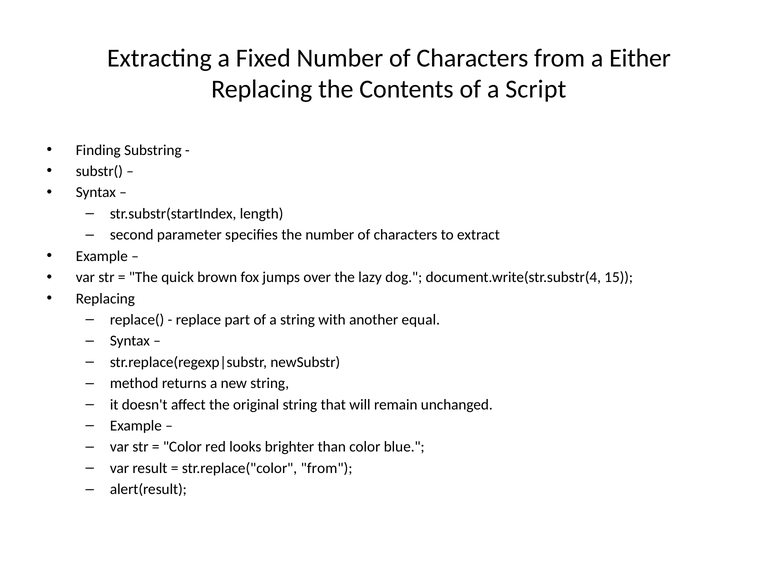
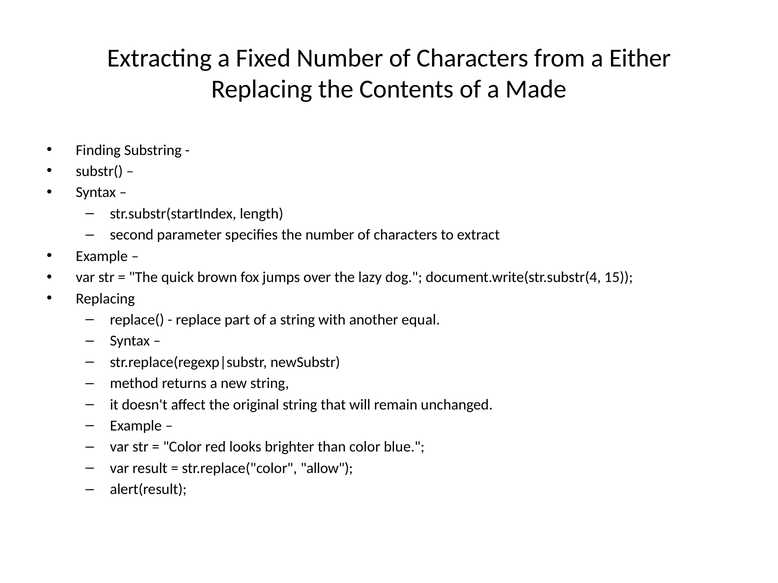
Script: Script -> Made
str.replace("color from: from -> allow
